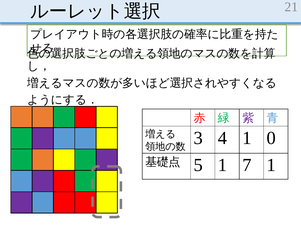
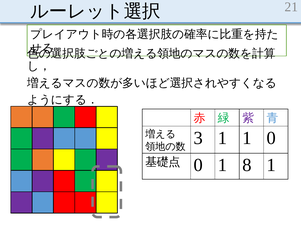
3 4: 4 -> 1
5 at (198, 165): 5 -> 0
7: 7 -> 8
